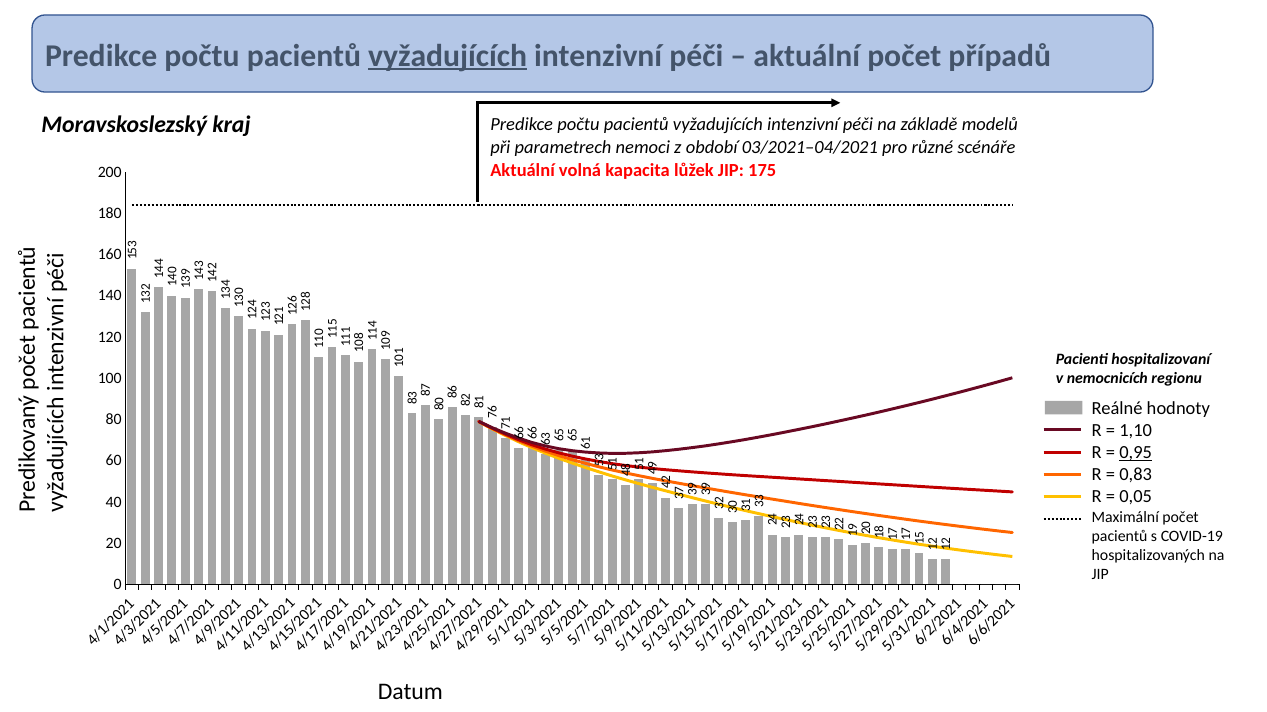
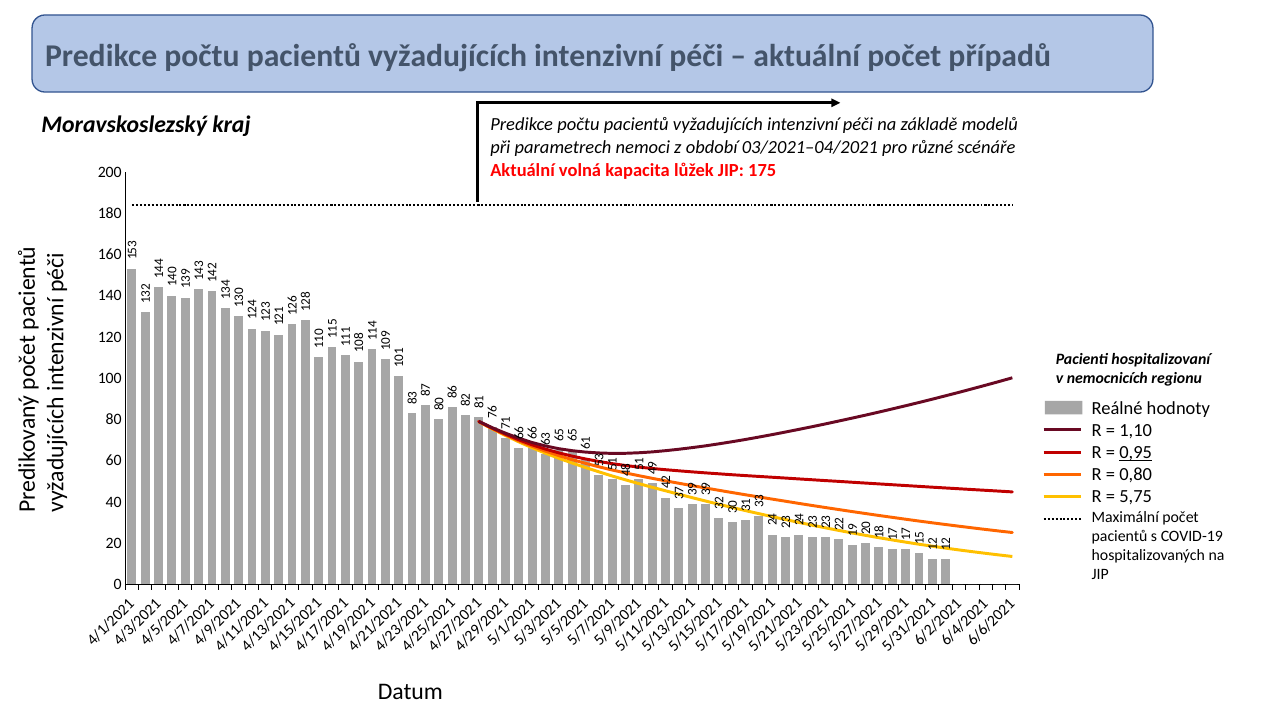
vyžadujících at (448, 56) underline: present -> none
0,83: 0,83 -> 0,80
0,05: 0,05 -> 5,75
